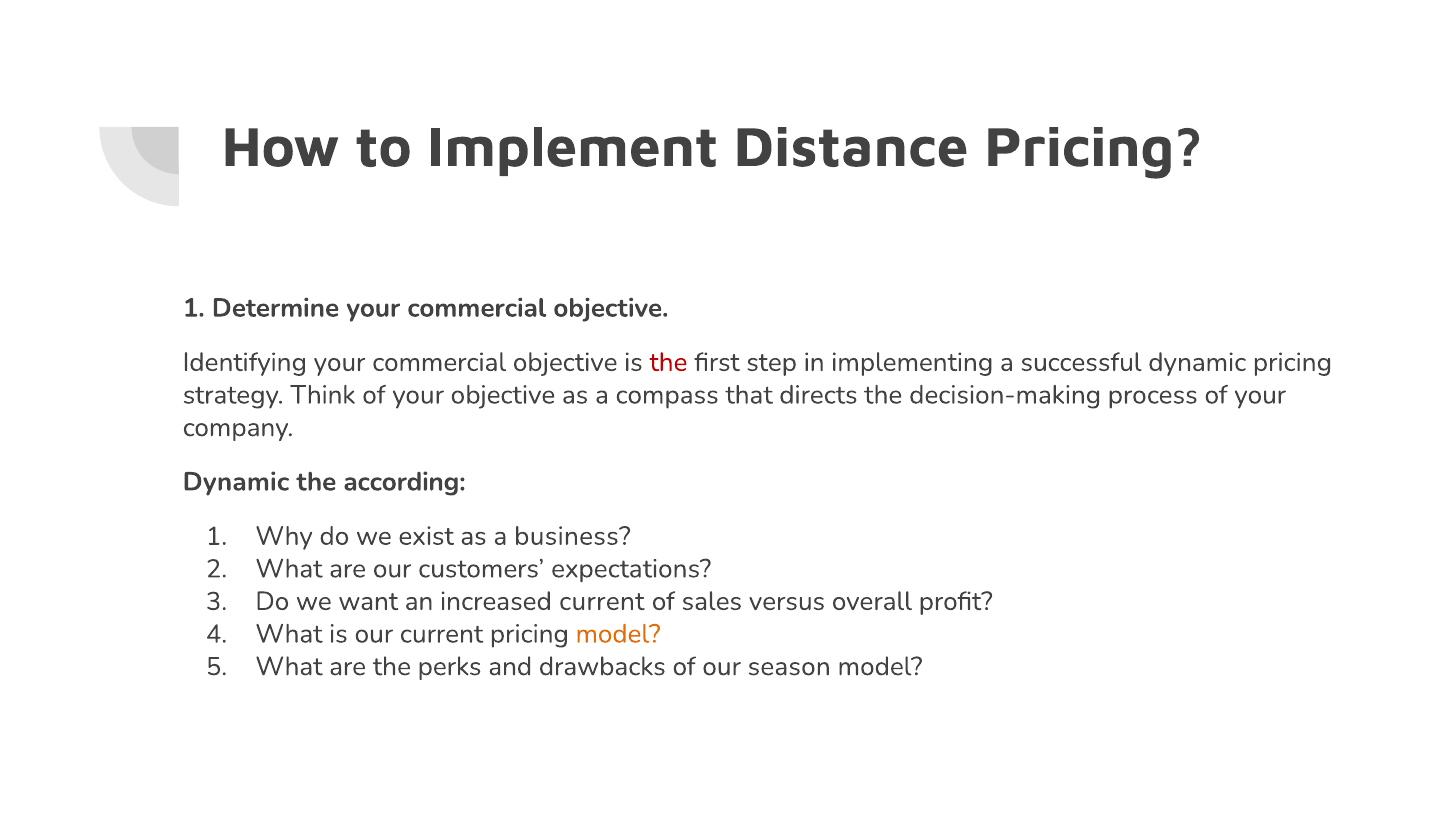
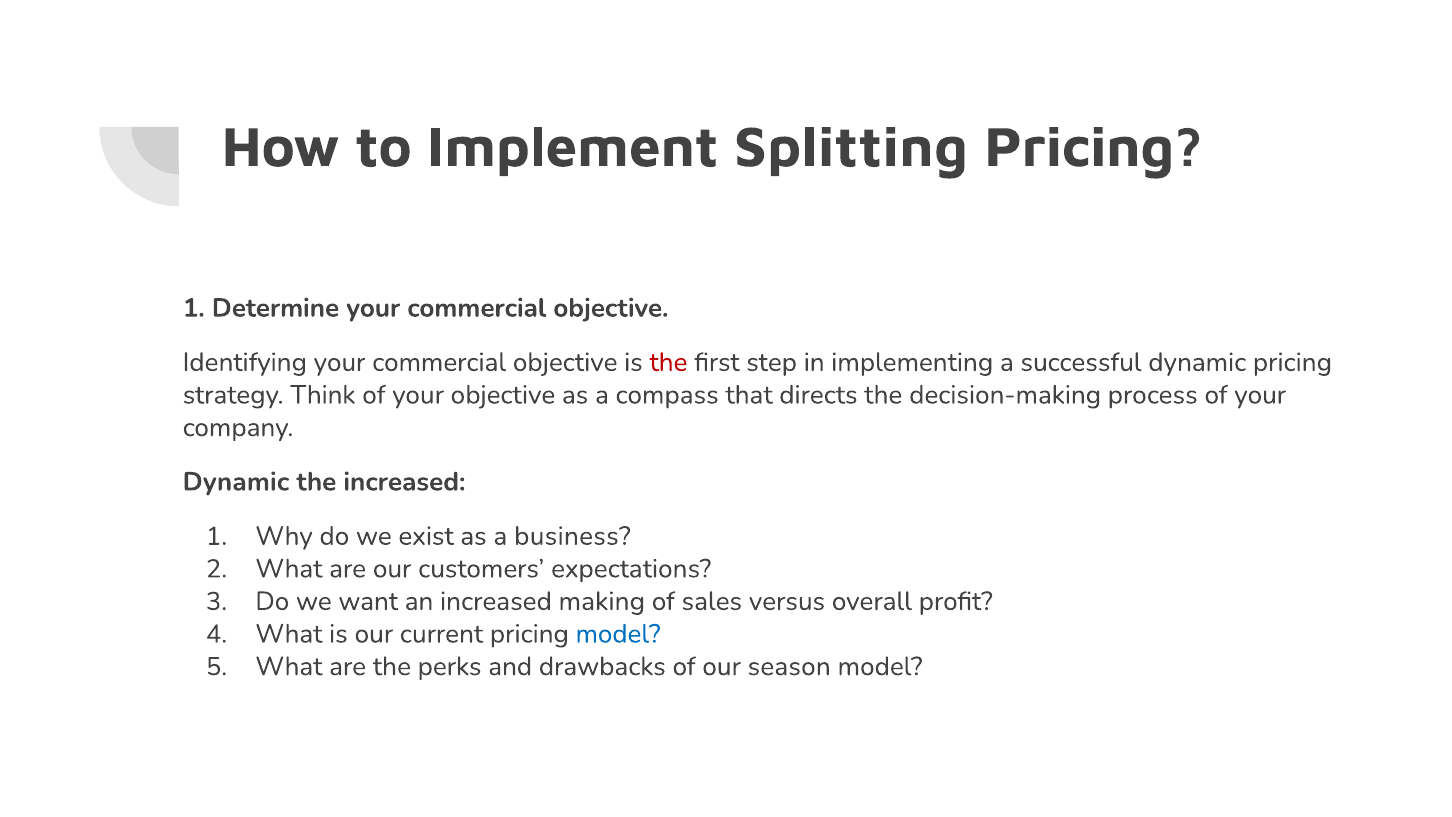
Distance: Distance -> Splitting
the according: according -> increased
increased current: current -> making
model at (618, 634) colour: orange -> blue
